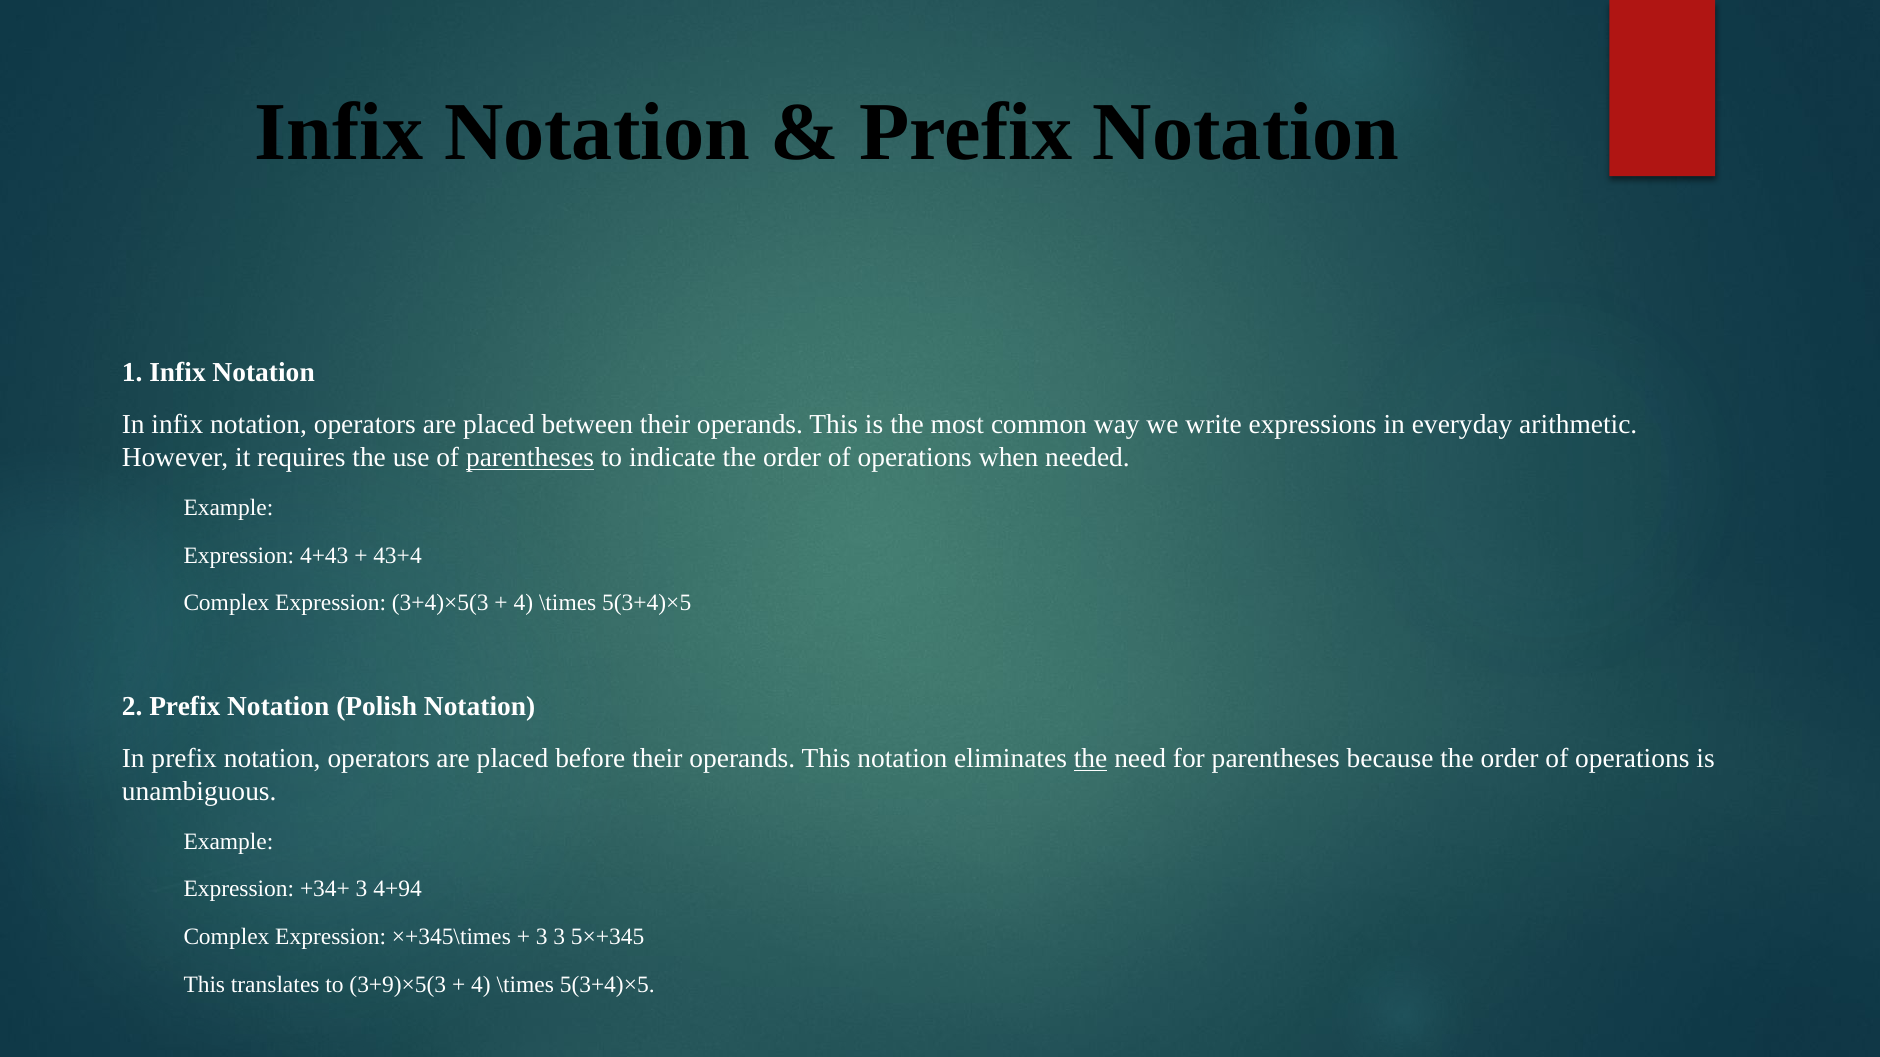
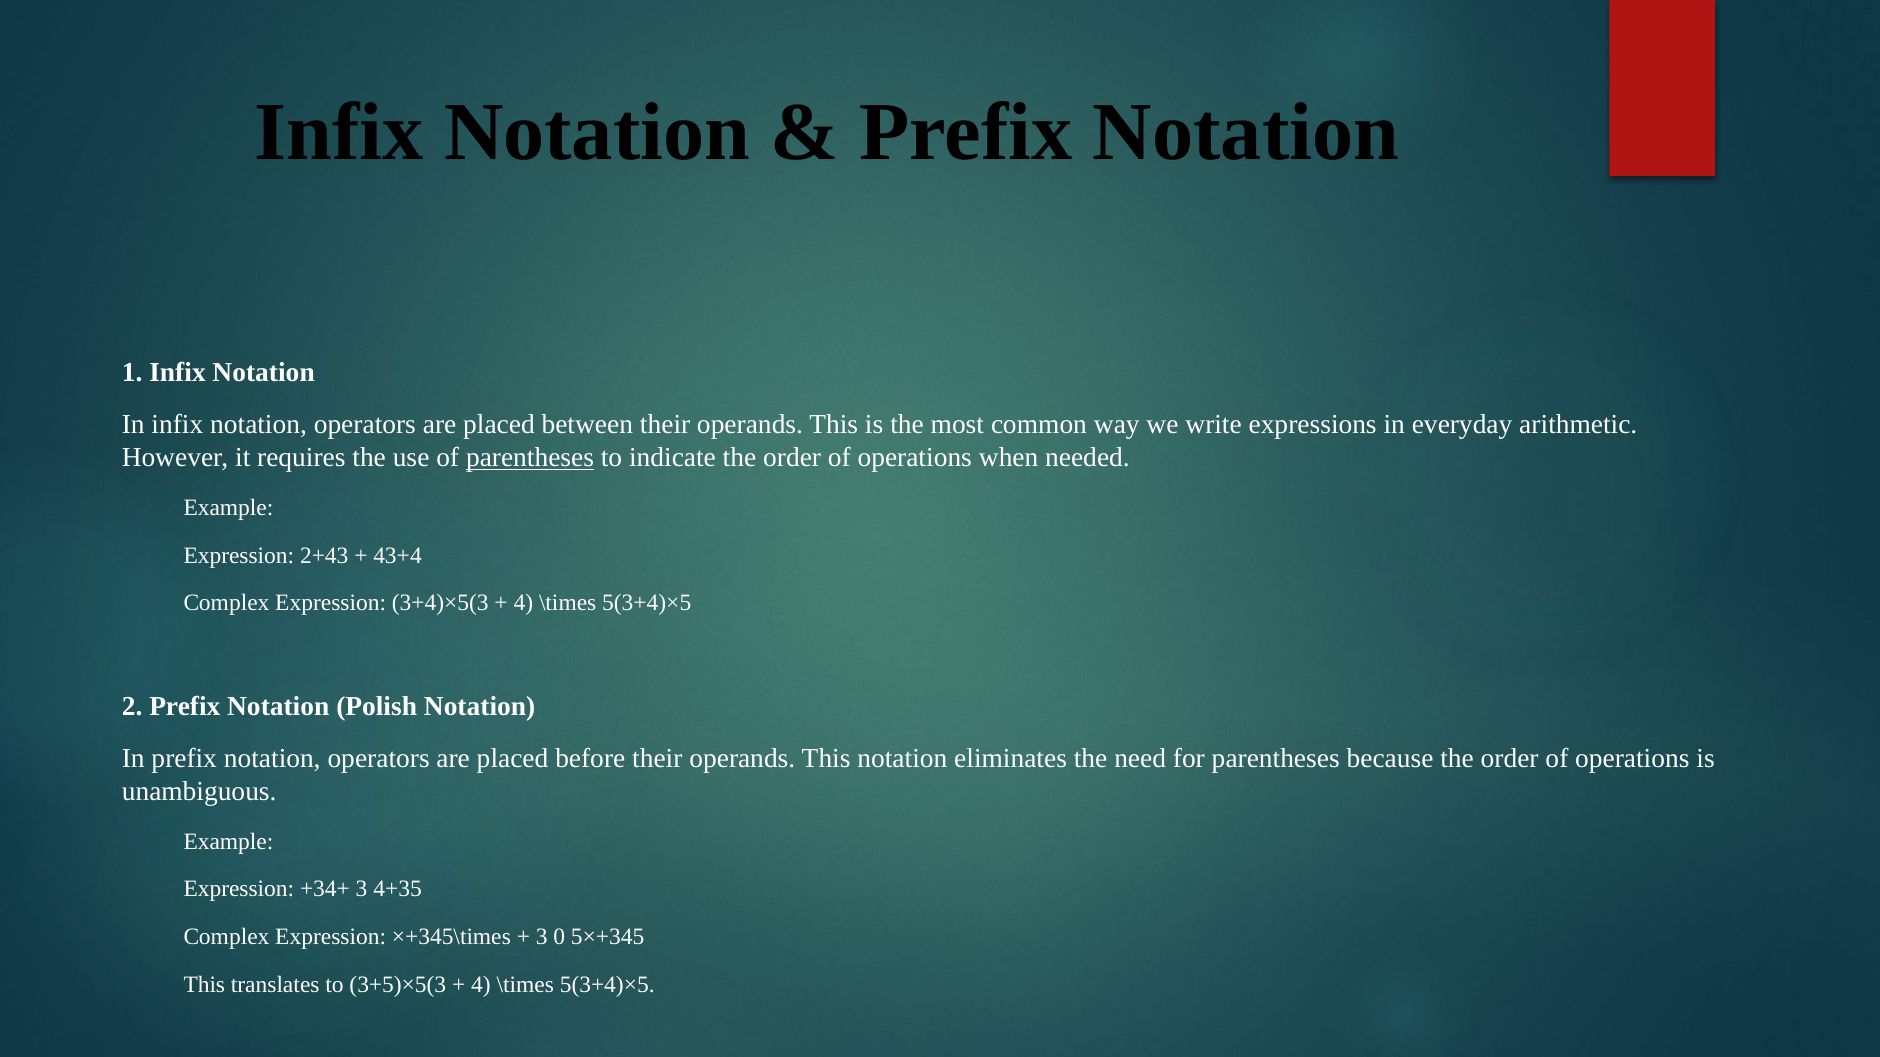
4+43: 4+43 -> 2+43
the at (1090, 759) underline: present -> none
4+94: 4+94 -> 4+35
3 3: 3 -> 0
3+9)×5(3: 3+9)×5(3 -> 3+5)×5(3
